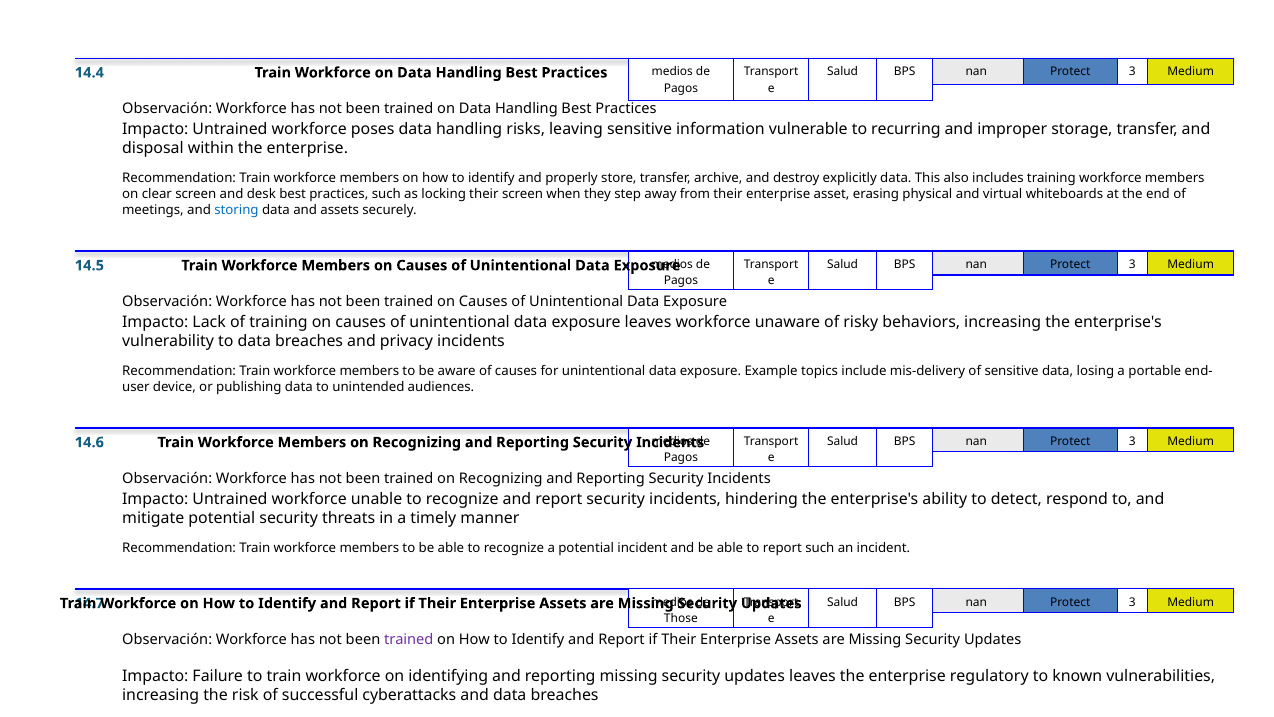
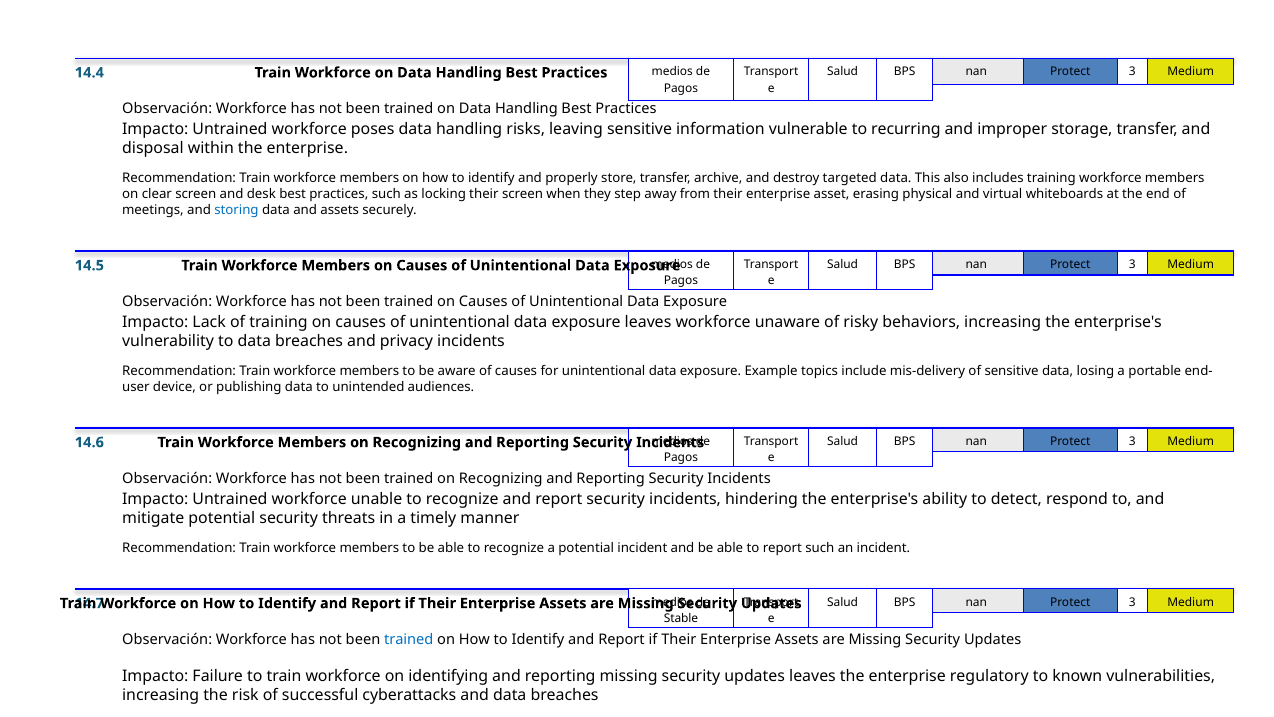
explicitly: explicitly -> targeted
Those: Those -> Stable
trained at (409, 639) colour: purple -> blue
